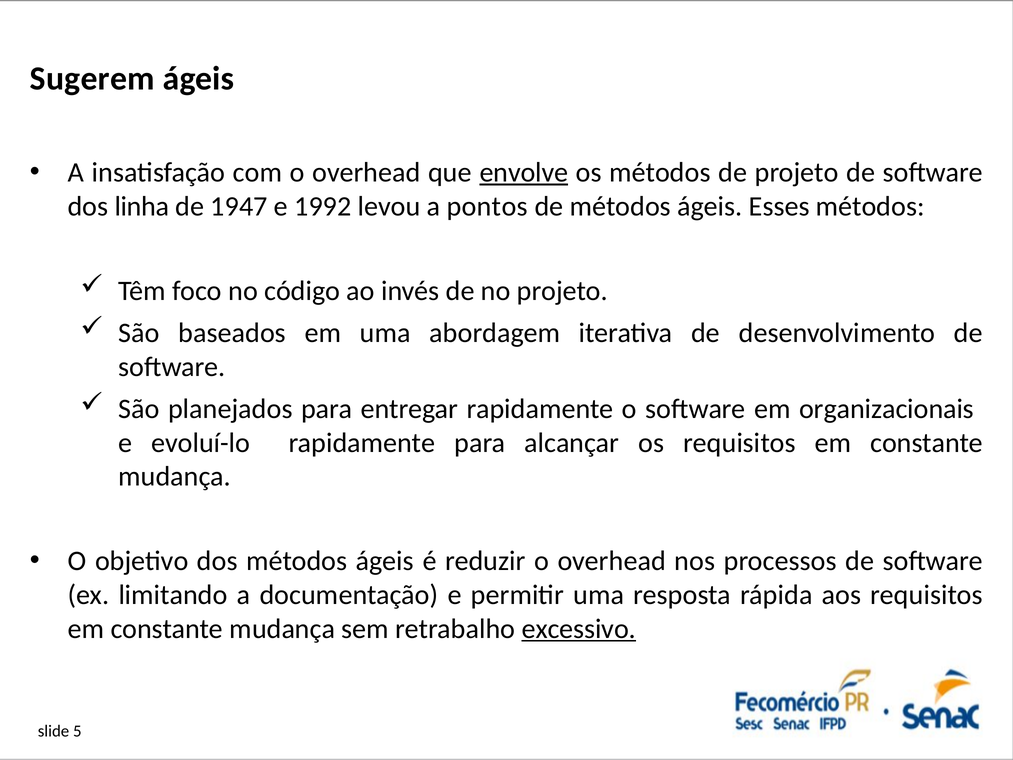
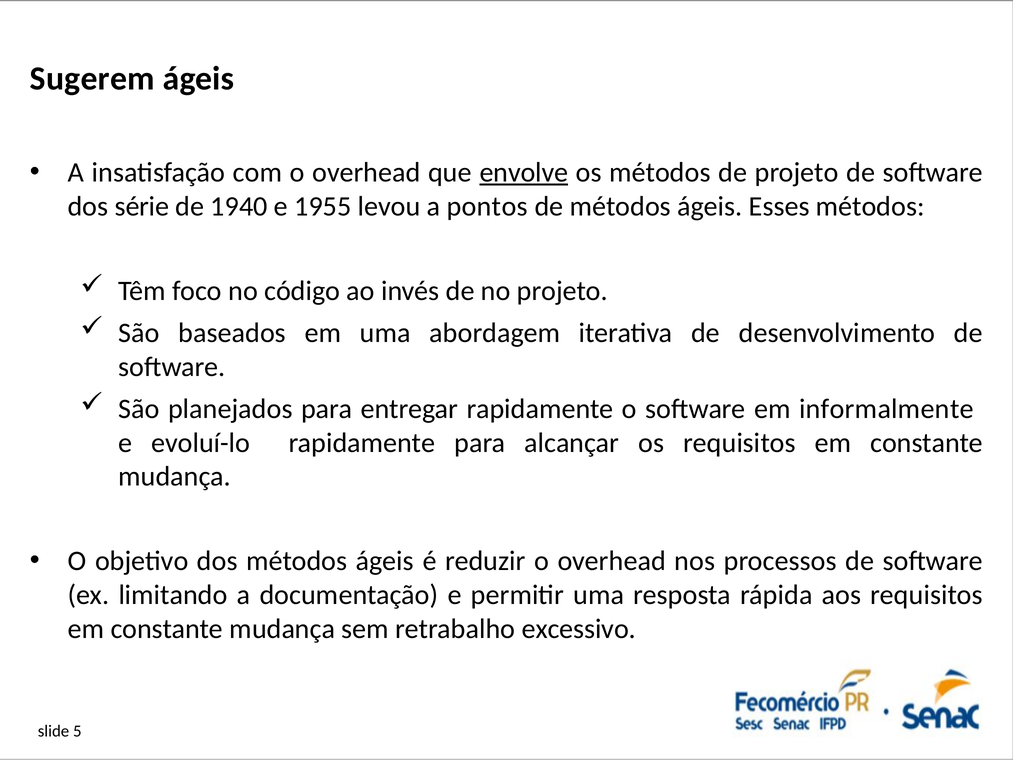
linha: linha -> série
1947: 1947 -> 1940
1992: 1992 -> 1955
organizacionais: organizacionais -> informalmente
excessivo underline: present -> none
